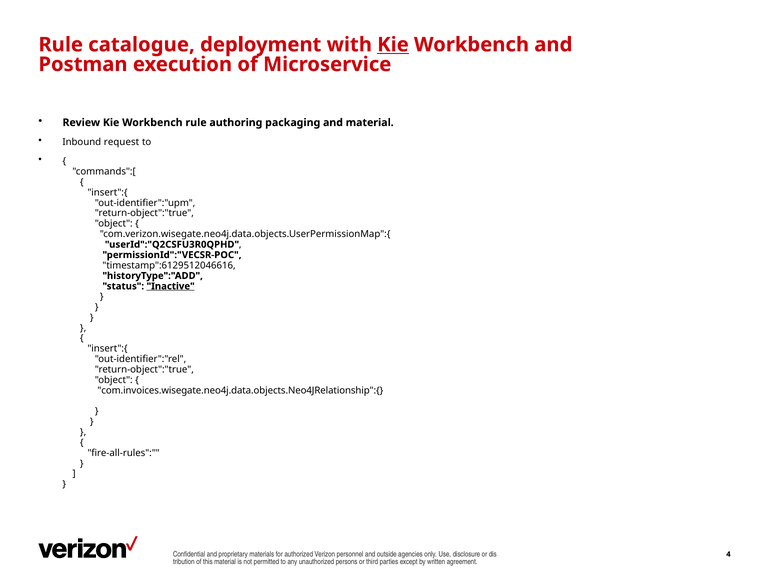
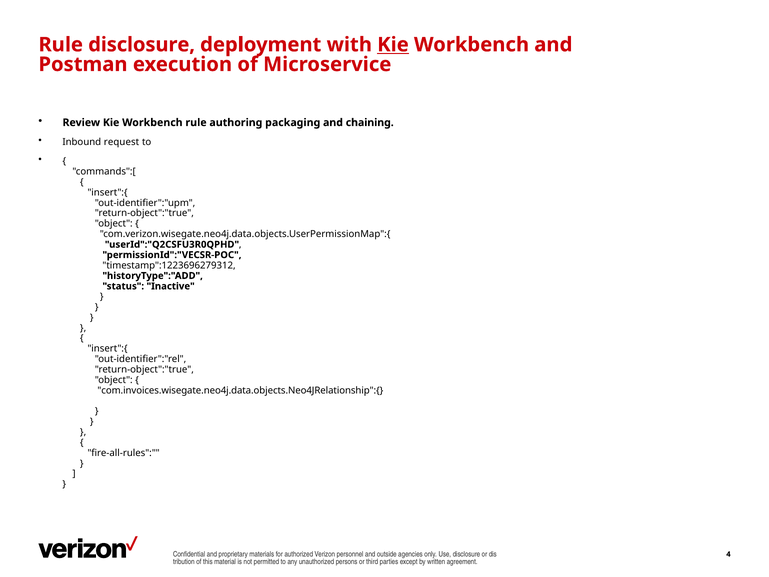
Rule catalogue: catalogue -> disclosure
and material: material -> chaining
timestamp":6129512046616: timestamp":6129512046616 -> timestamp":1223696279312
Inactive underline: present -> none
